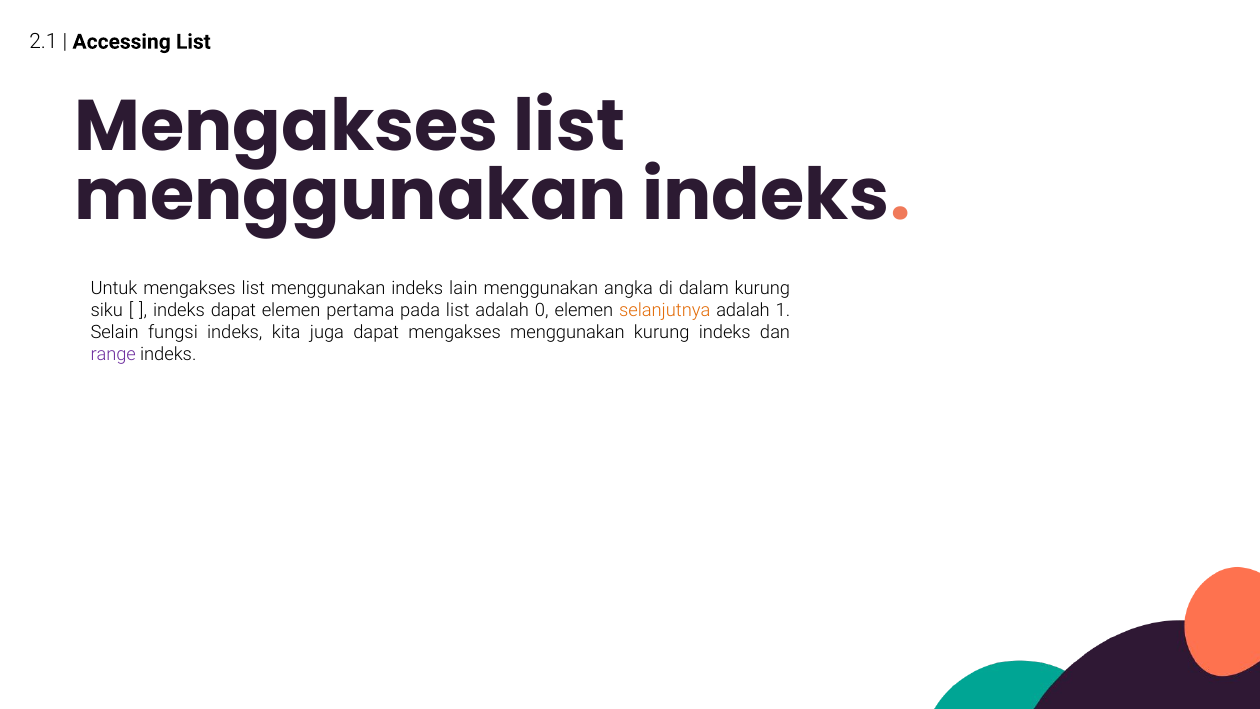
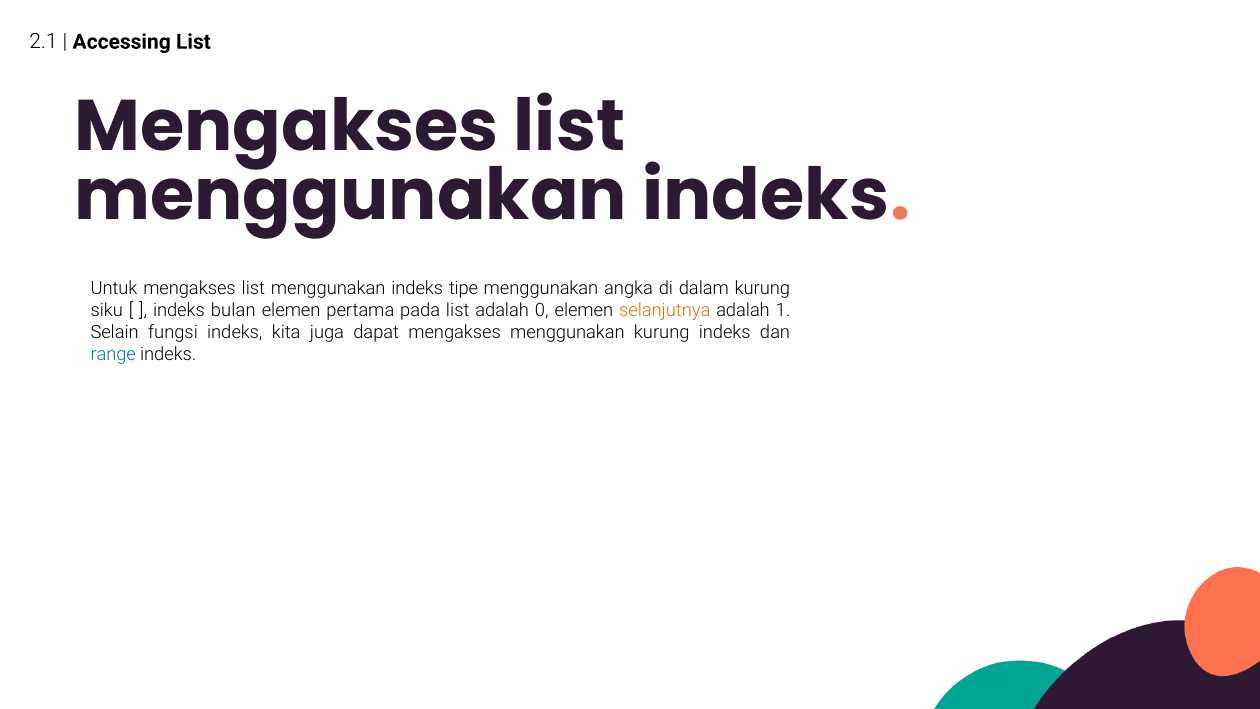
lain: lain -> tipe
indeks dapat: dapat -> bulan
range colour: purple -> blue
